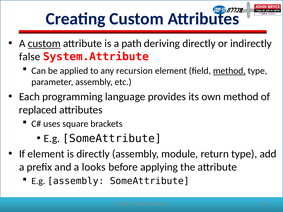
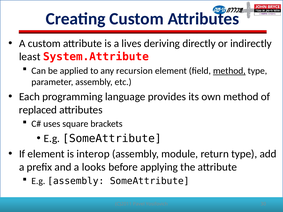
custom at (44, 44) underline: present -> none
path: path -> lives
false: false -> least
is directly: directly -> interop
